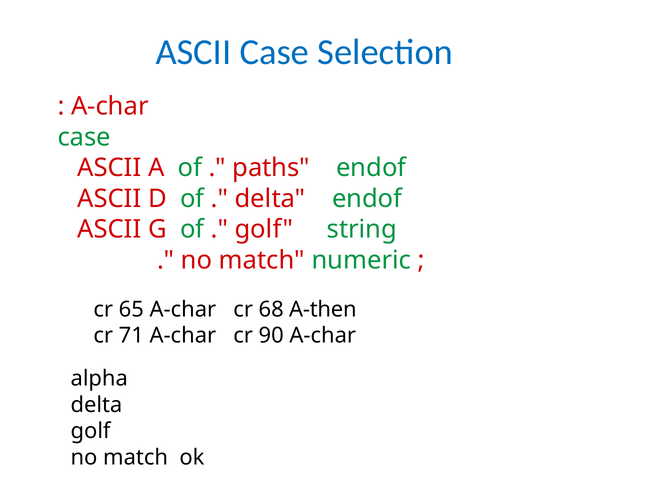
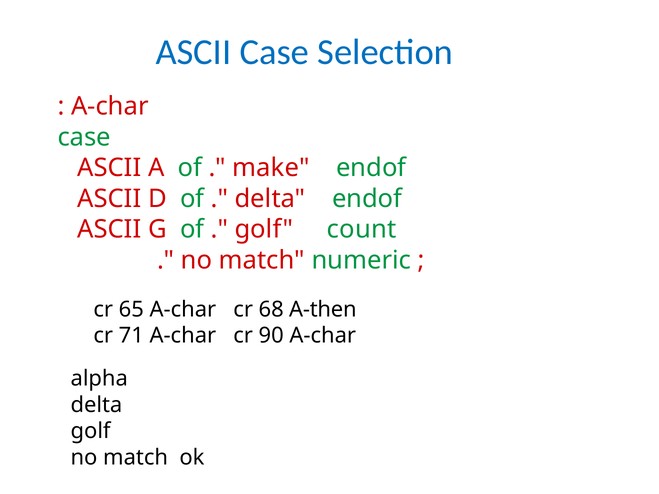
paths: paths -> make
string: string -> count
